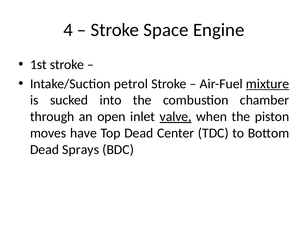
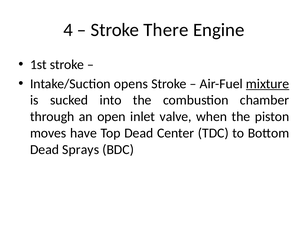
Space: Space -> There
petrol: petrol -> opens
valve underline: present -> none
